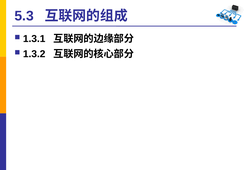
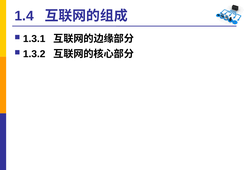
5.3: 5.3 -> 1.4
